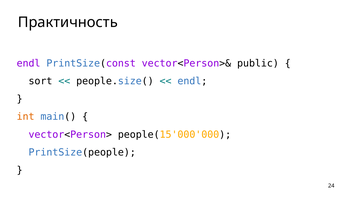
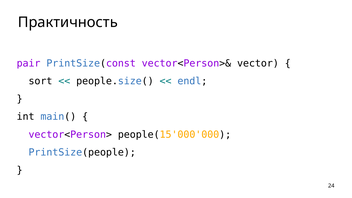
endl at (29, 63): endl -> pair
public: public -> vector
int colour: orange -> black
